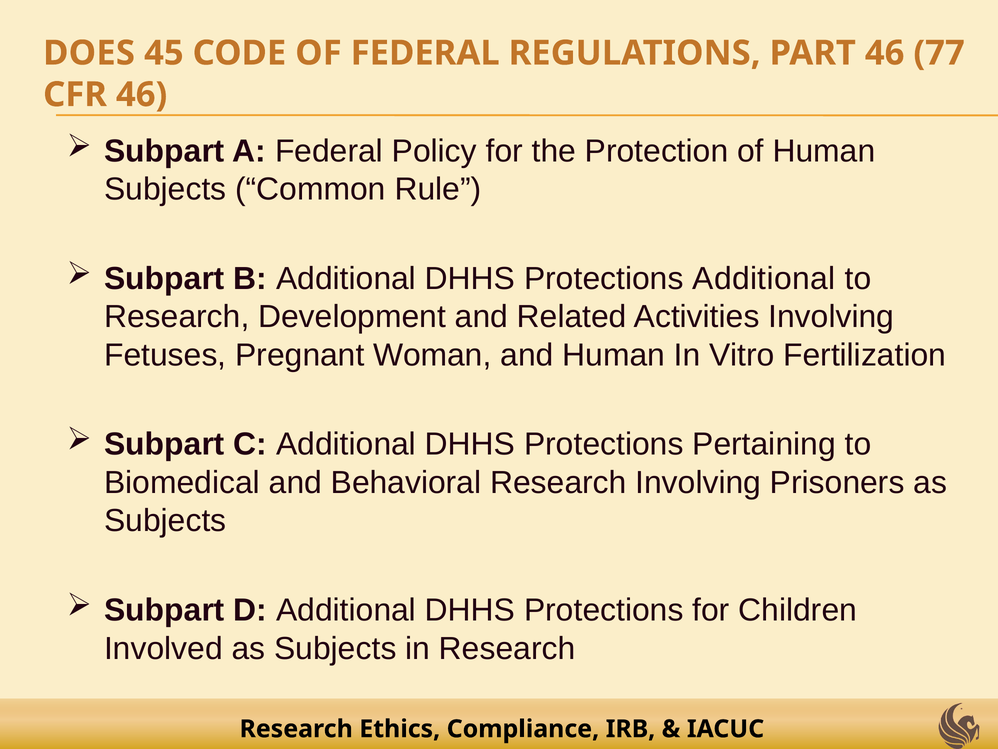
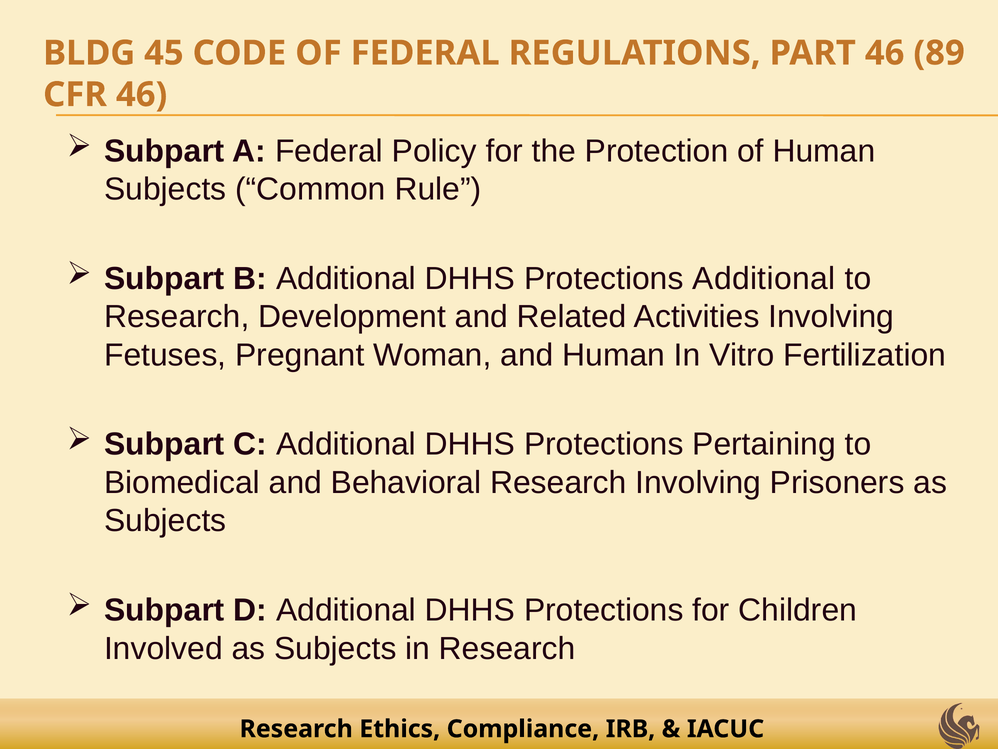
DOES: DOES -> BLDG
77: 77 -> 89
